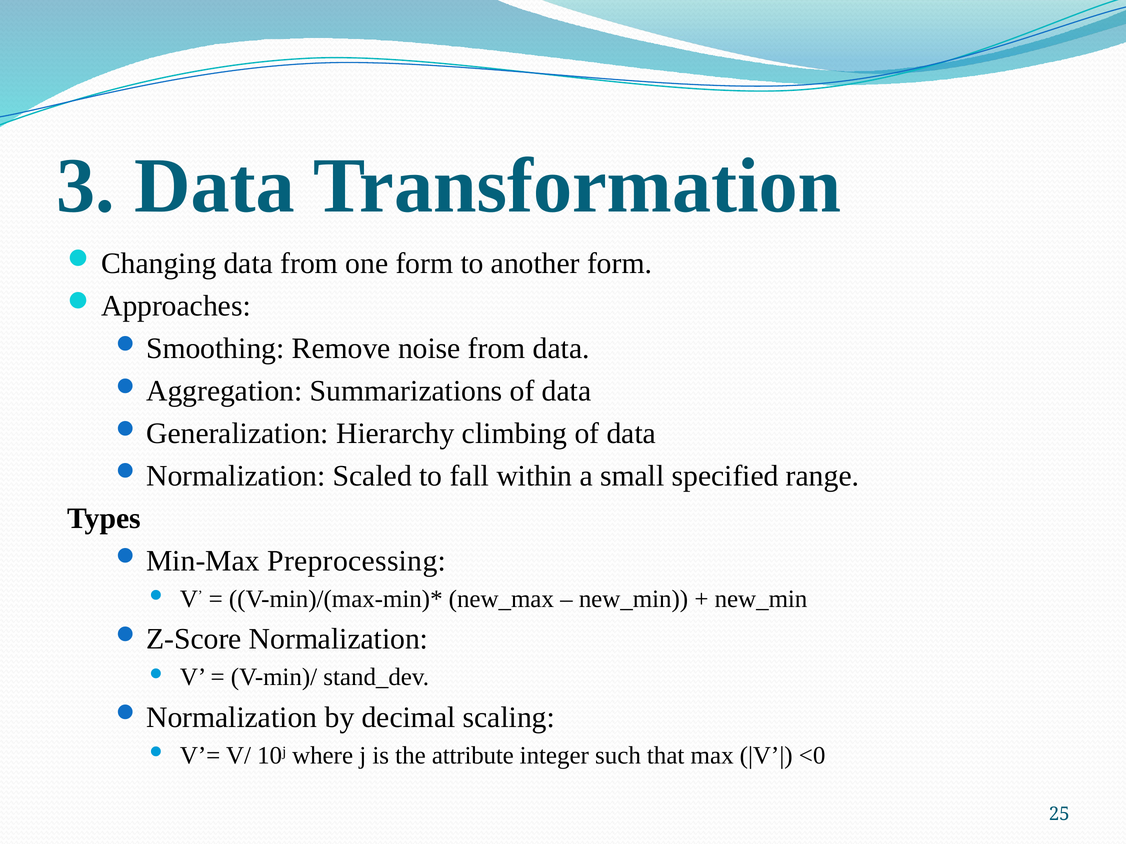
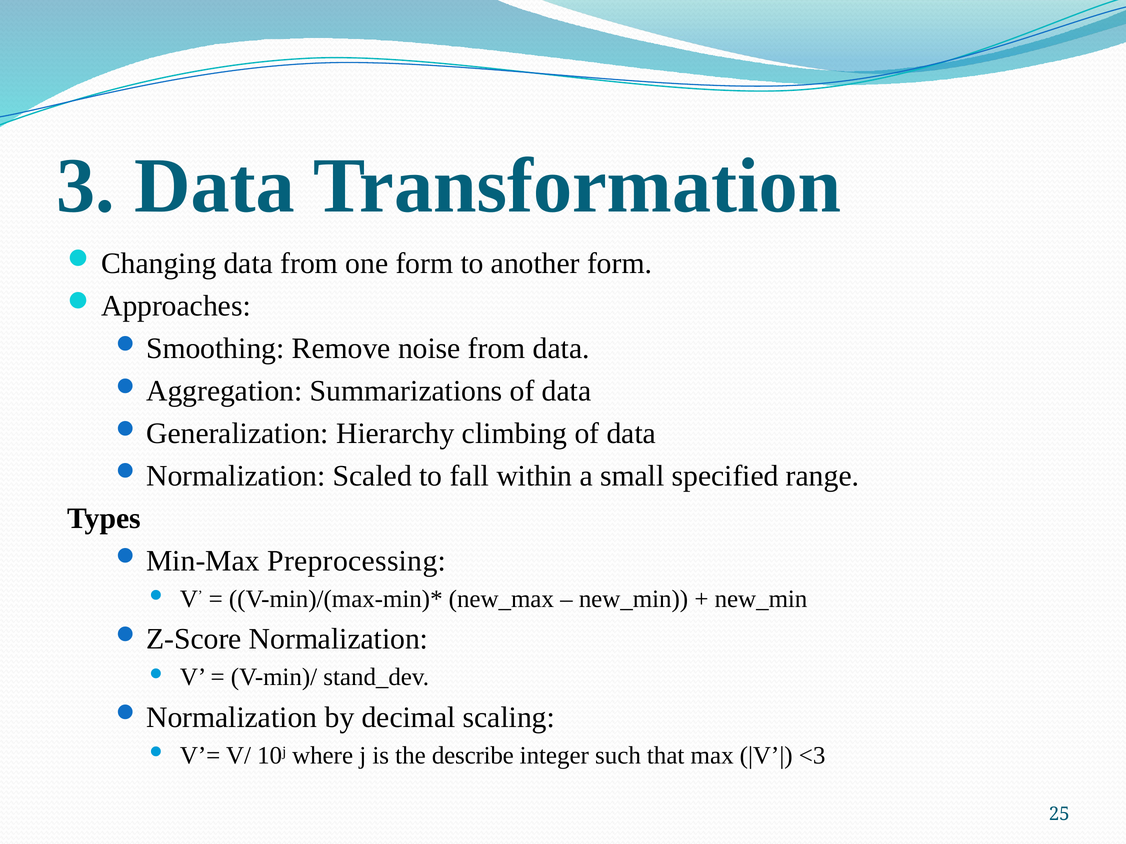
attribute: attribute -> describe
<0: <0 -> <3
